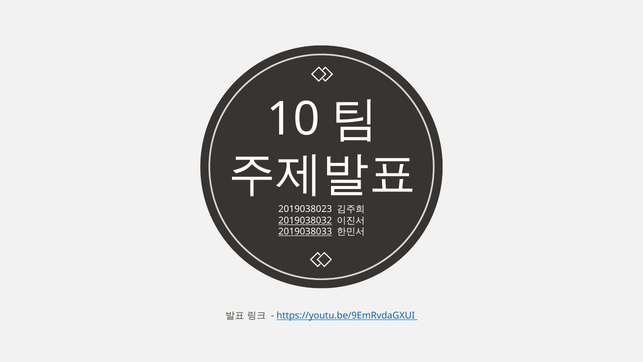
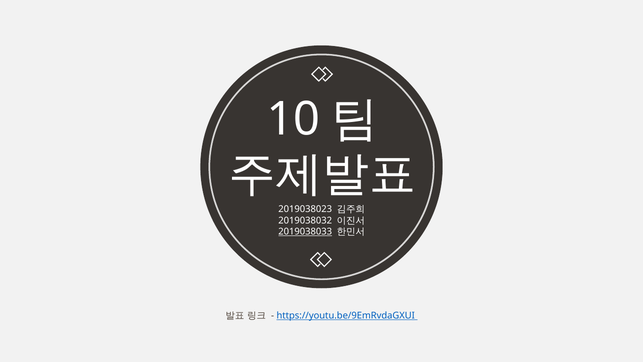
2019038032 underline: present -> none
